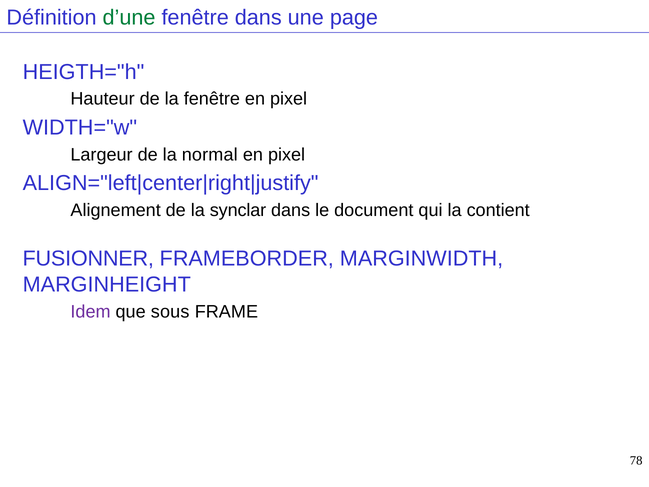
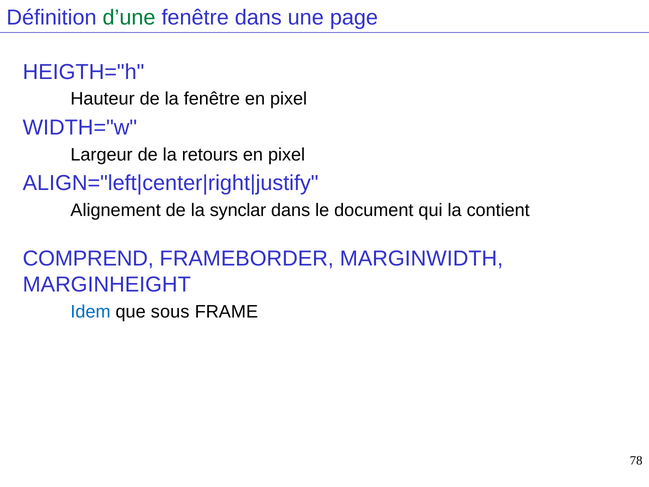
normal: normal -> retours
FUSIONNER: FUSIONNER -> COMPREND
Idem colour: purple -> blue
